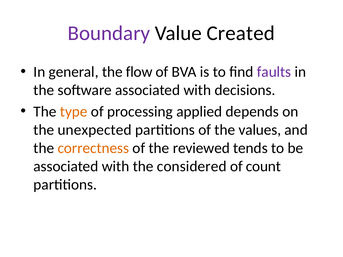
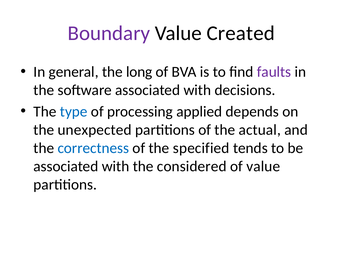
flow: flow -> long
type colour: orange -> blue
values: values -> actual
correctness colour: orange -> blue
reviewed: reviewed -> specified
of count: count -> value
